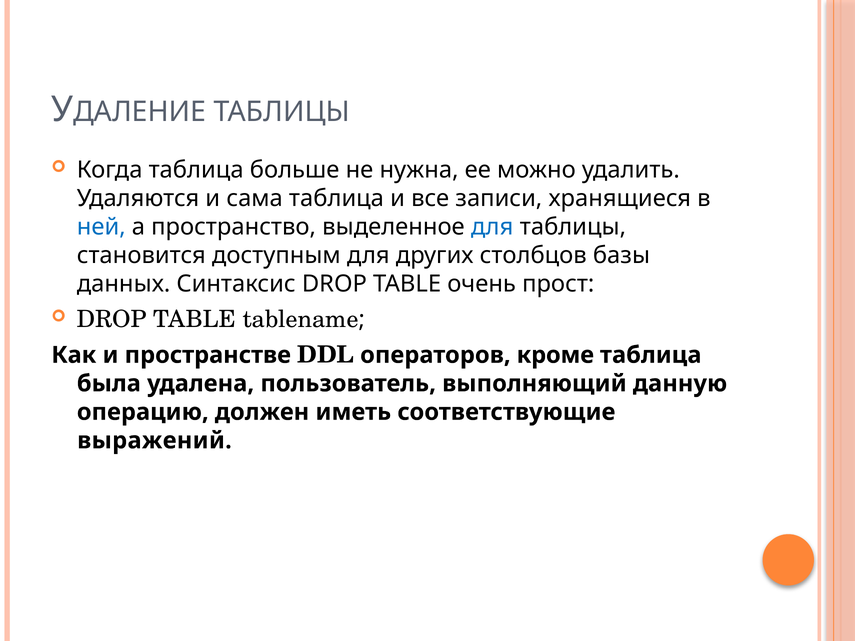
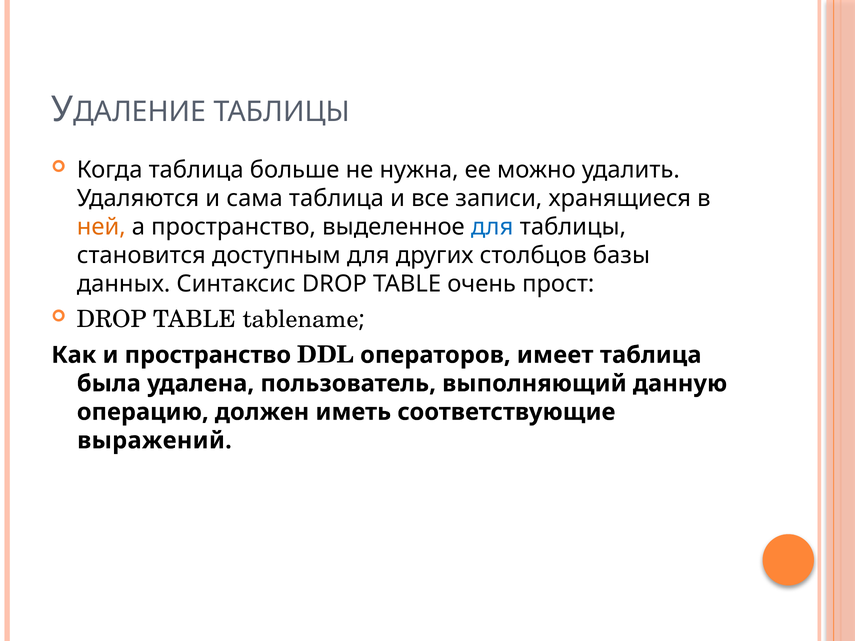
ней colour: blue -> orange
и пространстве: пространстве -> пространство
кроме: кроме -> имеет
